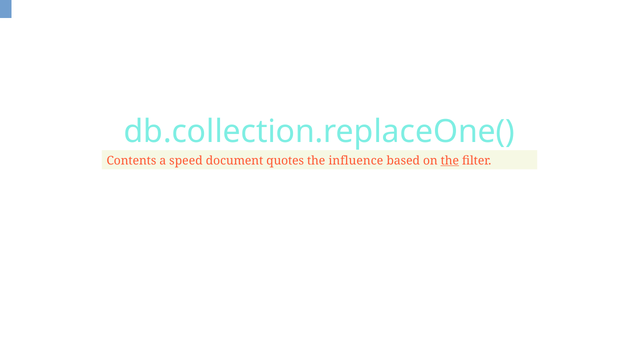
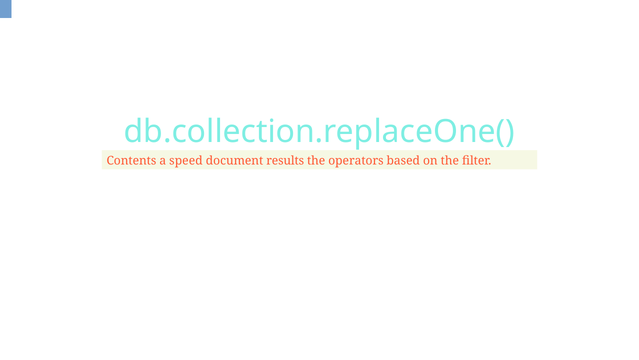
quotes: quotes -> results
influence: influence -> operators
the at (450, 160) underline: present -> none
